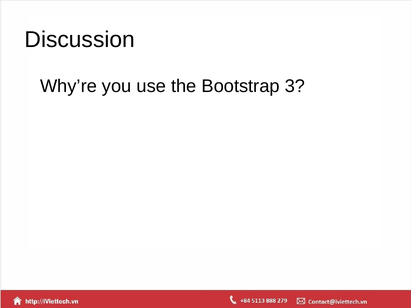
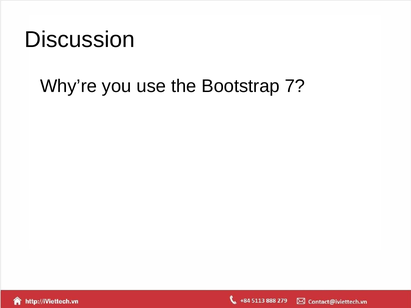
3: 3 -> 7
